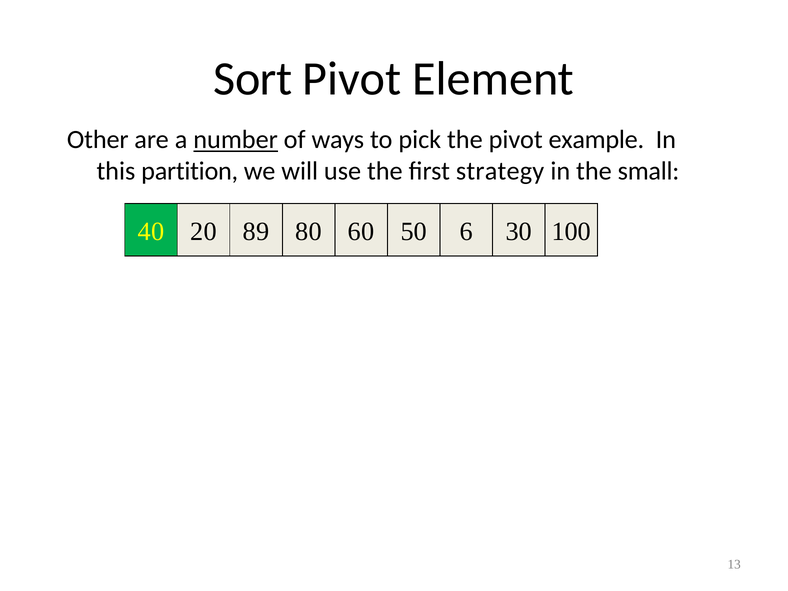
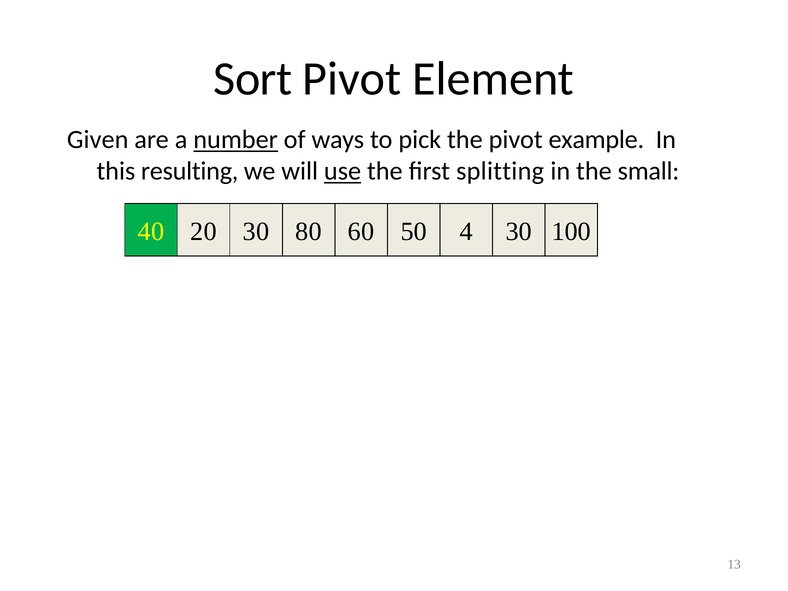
Other: Other -> Given
partition: partition -> resulting
use underline: none -> present
strategy: strategy -> splitting
20 89: 89 -> 30
6: 6 -> 4
